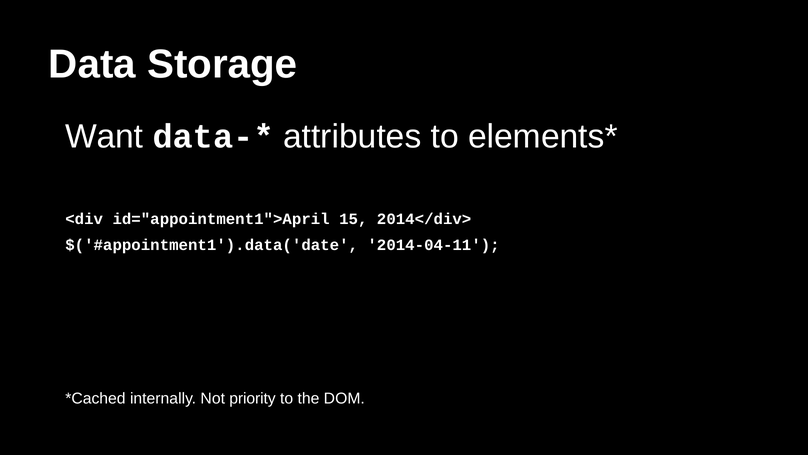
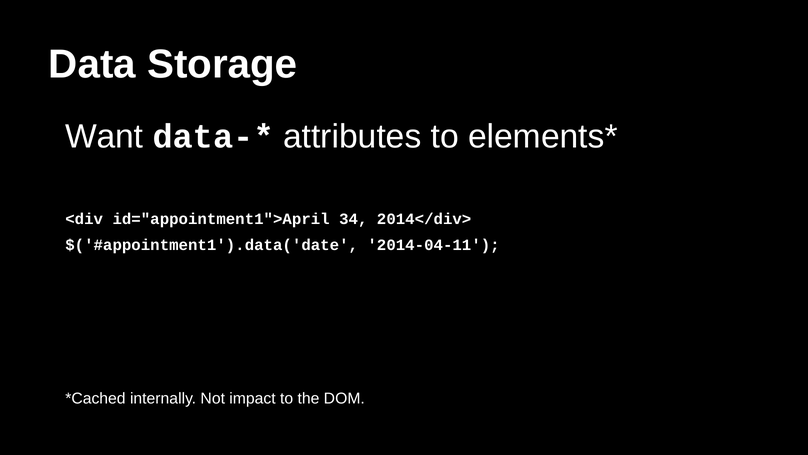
15: 15 -> 34
priority: priority -> impact
